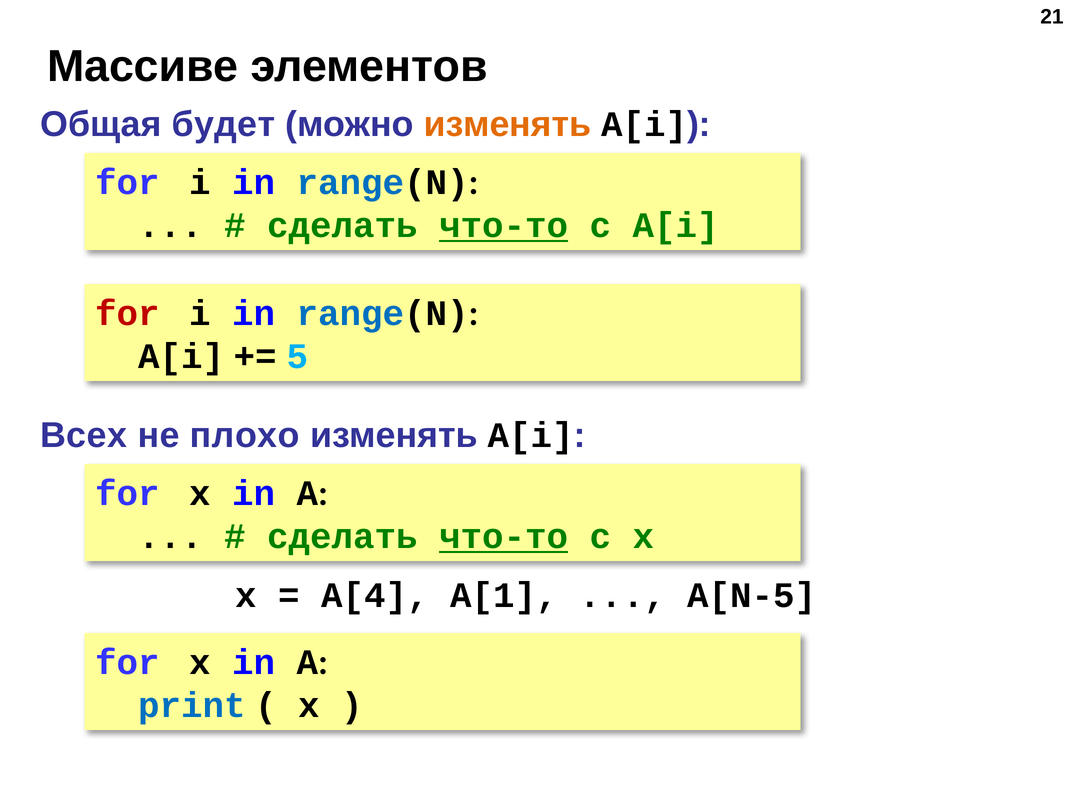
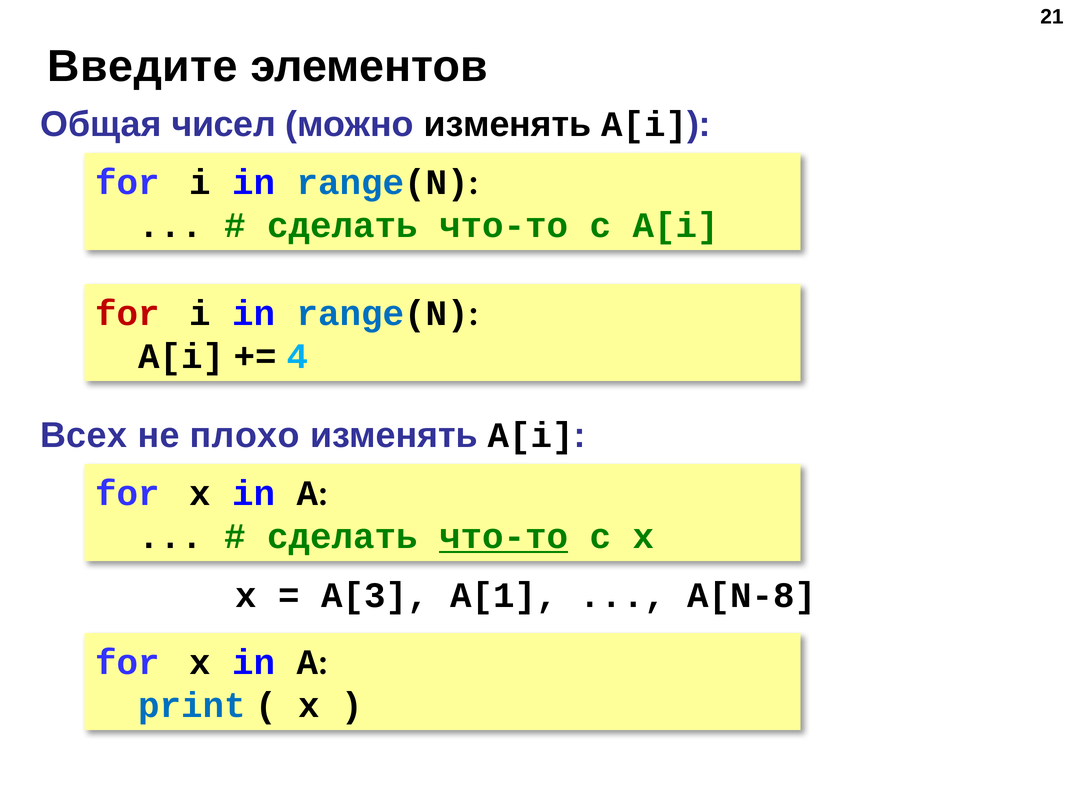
Массиве: Массиве -> Введите
будет: будет -> чисел
изменять at (507, 124) colour: orange -> black
что-то at (504, 225) underline: present -> none
5: 5 -> 4
A[4: A[4 -> A[3
A[N-5: A[N-5 -> A[N-8
